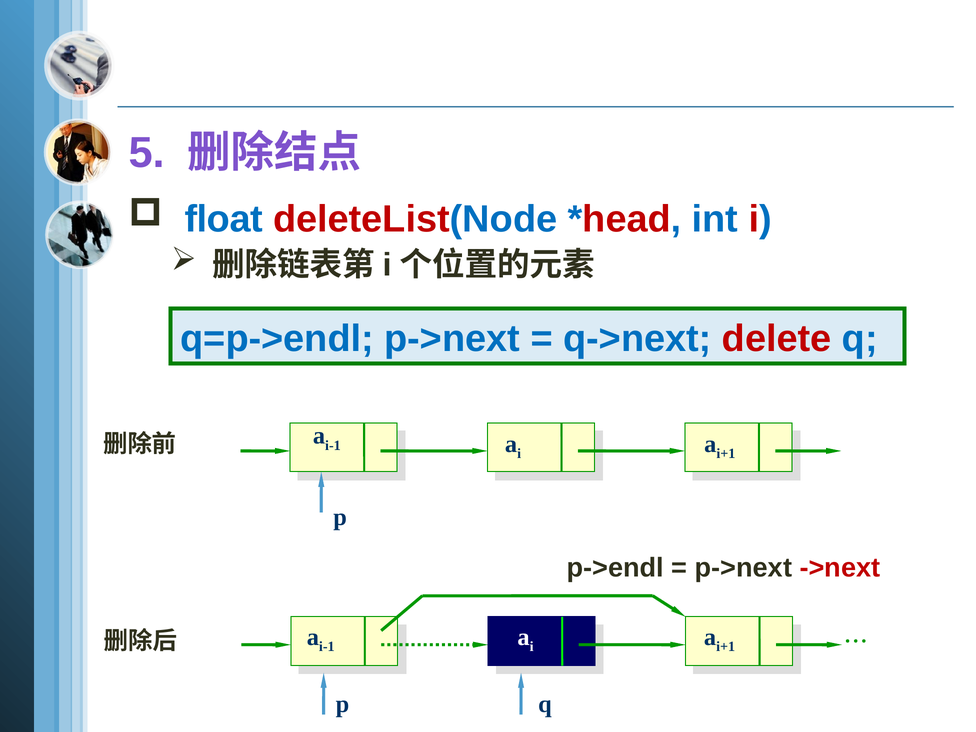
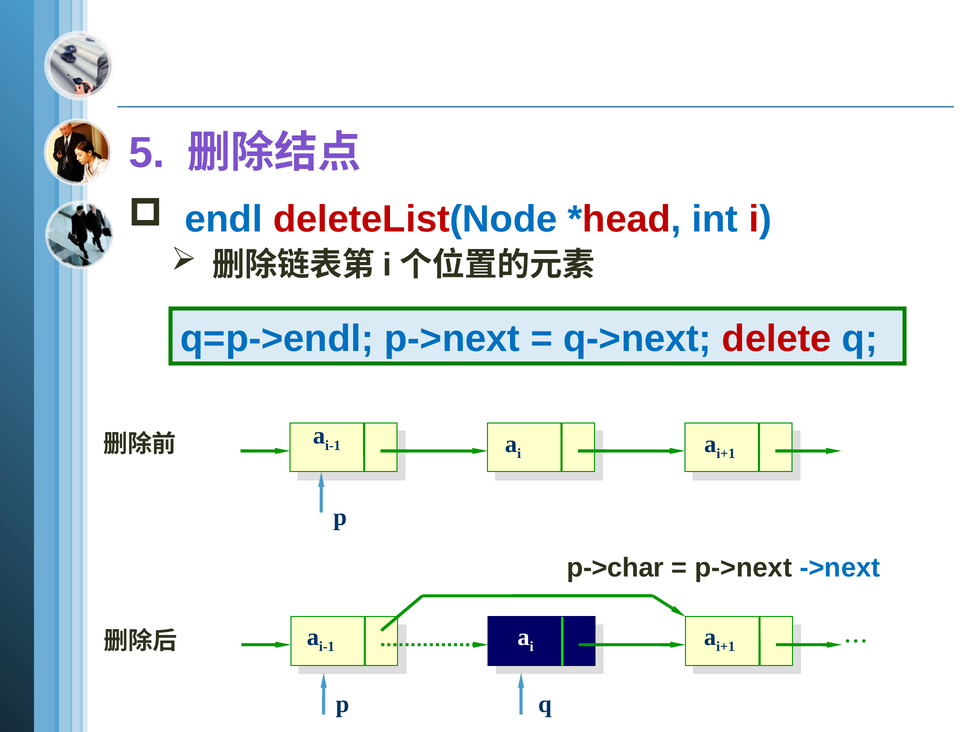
float: float -> endl
p->endl: p->endl -> p->char
->next colour: red -> blue
